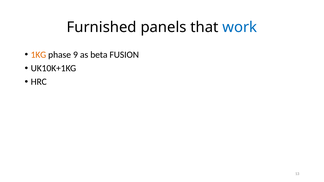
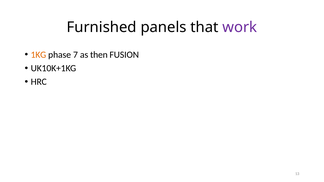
work colour: blue -> purple
9: 9 -> 7
beta: beta -> then
